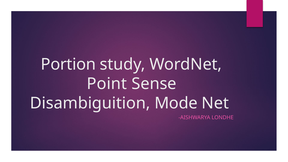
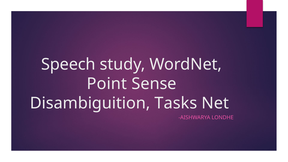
Portion: Portion -> Speech
Mode: Mode -> Tasks
